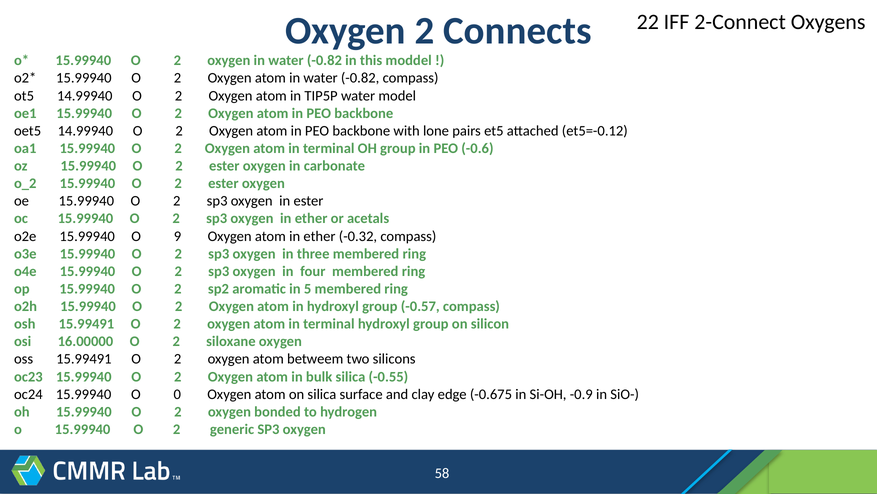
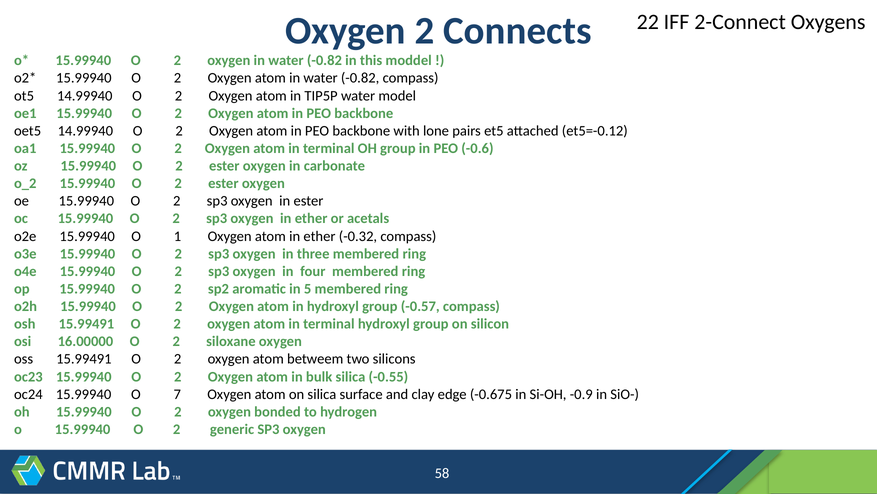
9: 9 -> 1
0: 0 -> 7
